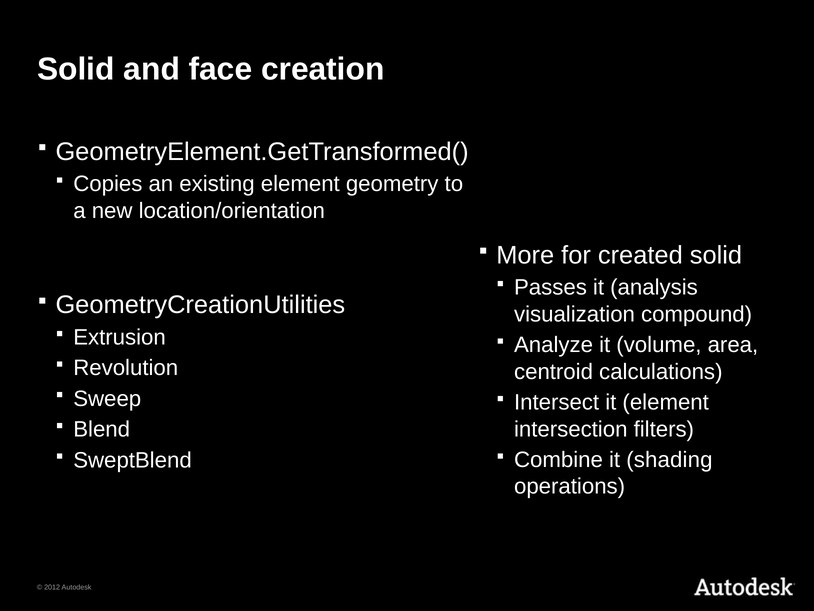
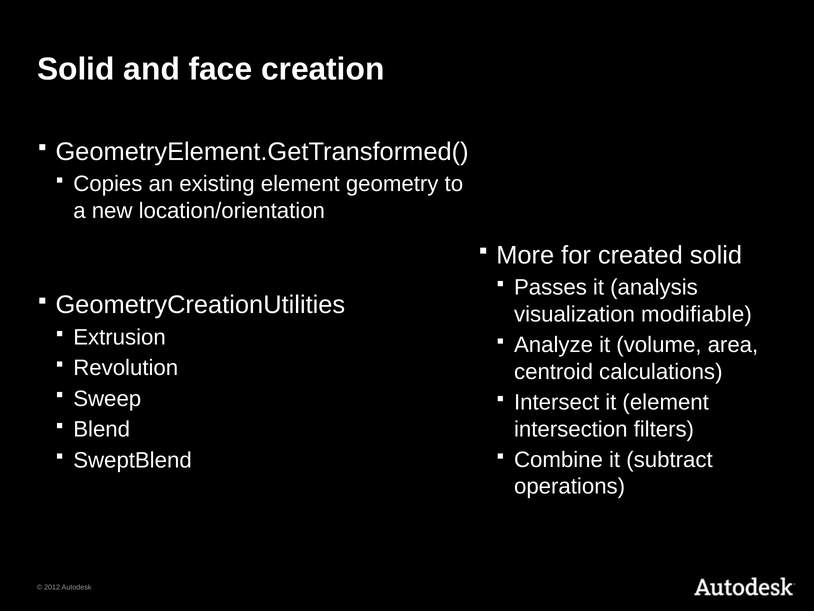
compound: compound -> modifiable
shading: shading -> subtract
